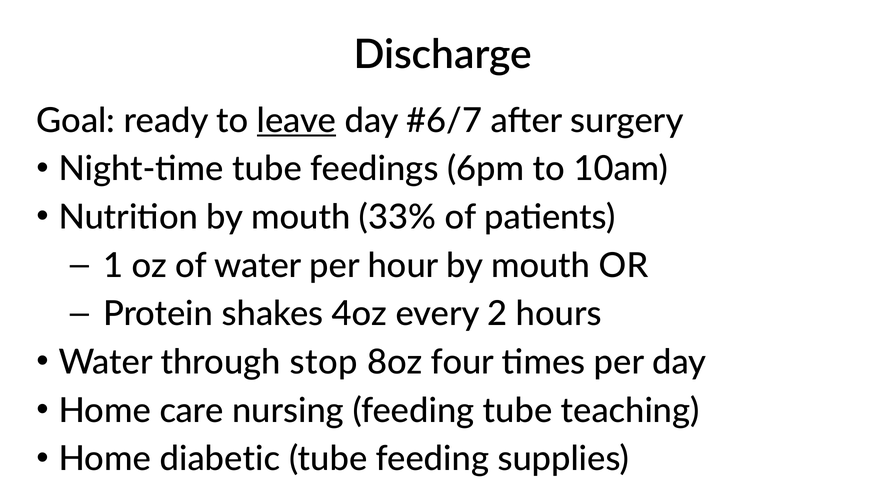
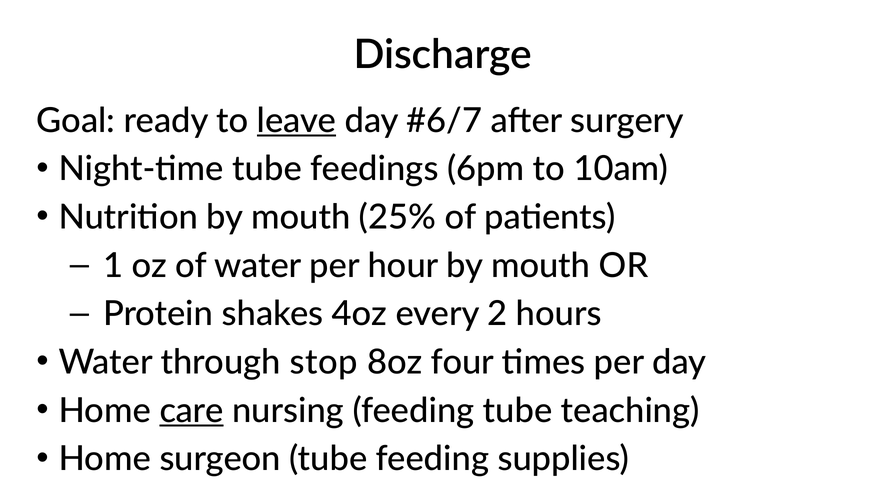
33%: 33% -> 25%
care underline: none -> present
diabetic: diabetic -> surgeon
